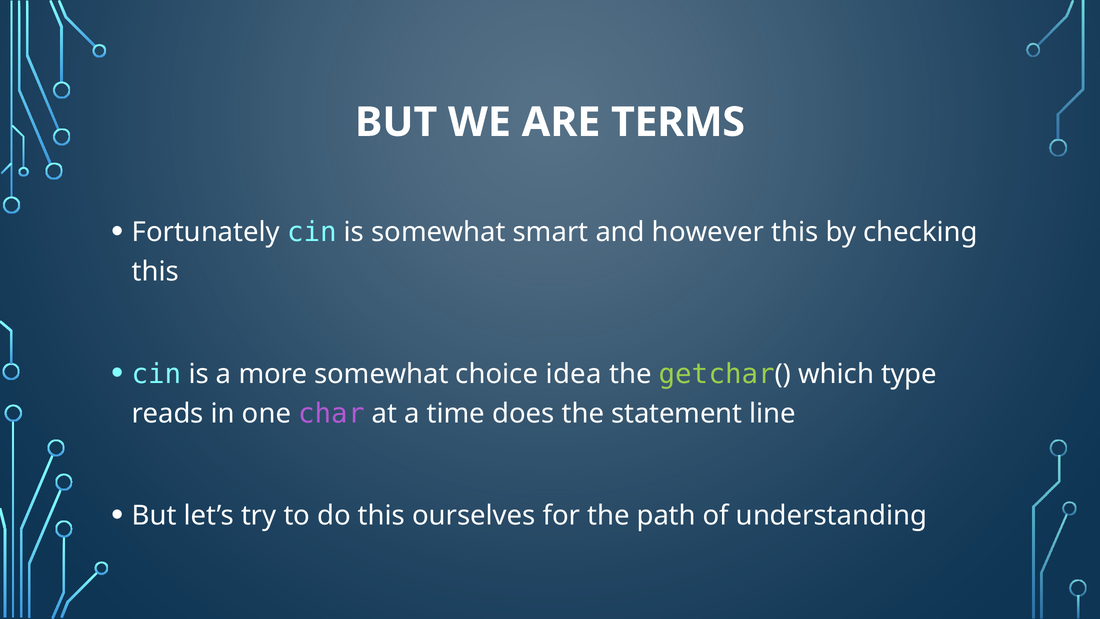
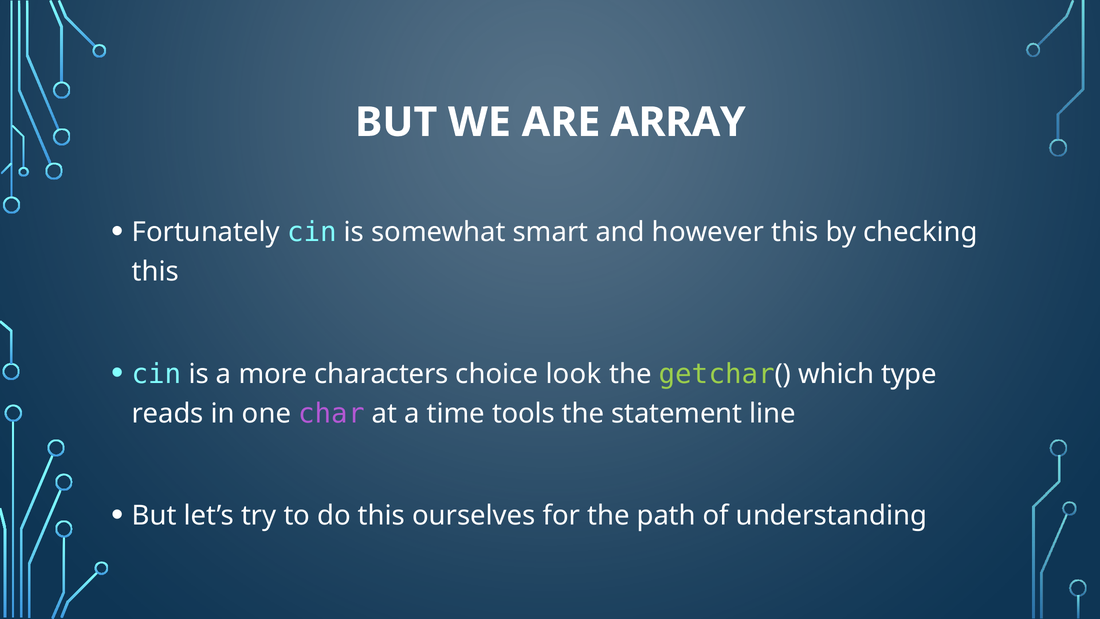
TERMS: TERMS -> ARRAY
more somewhat: somewhat -> characters
idea: idea -> look
does: does -> tools
